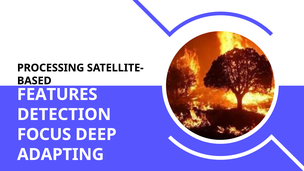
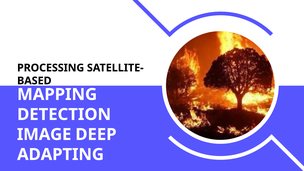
FEATURES: FEATURES -> MAPPING
FOCUS: FOCUS -> IMAGE
